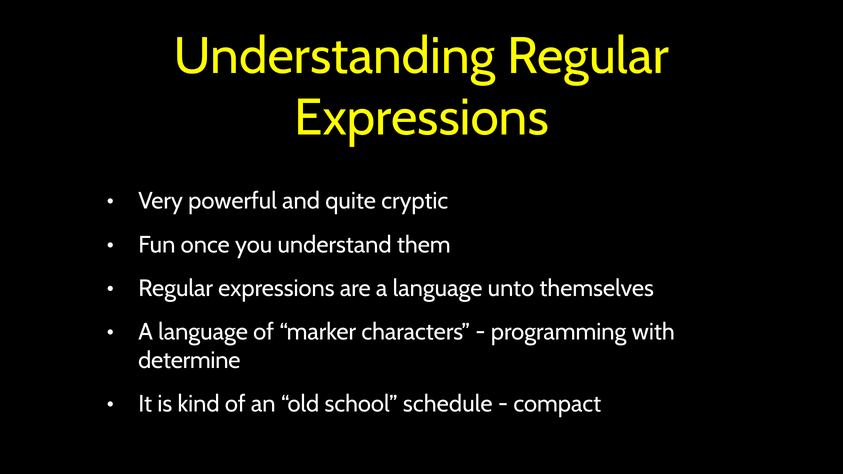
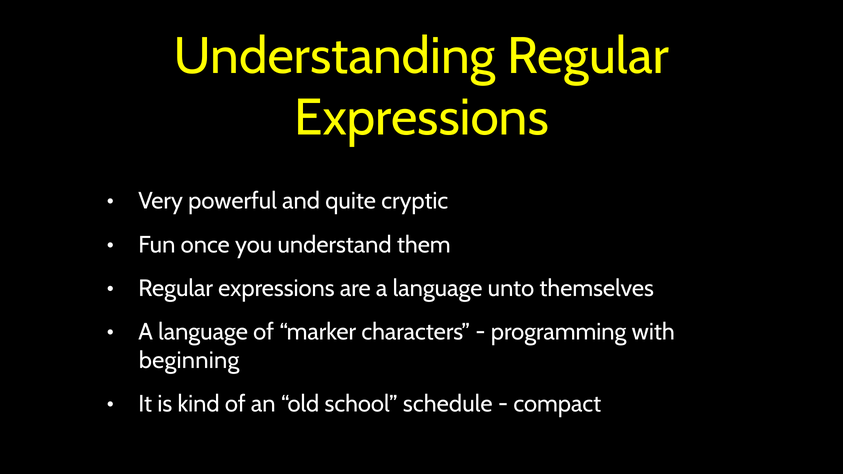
determine: determine -> beginning
